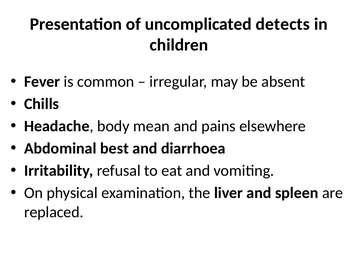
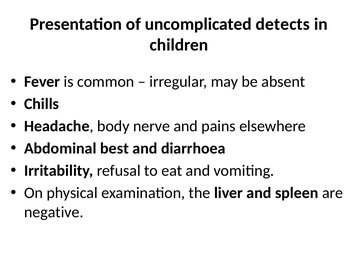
mean: mean -> nerve
replaced: replaced -> negative
